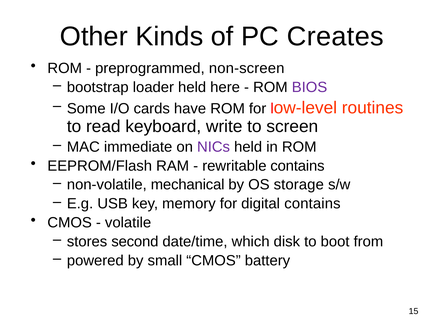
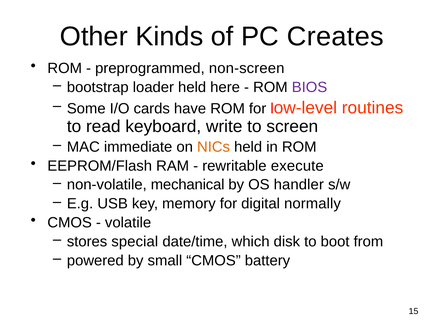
NICs colour: purple -> orange
rewritable contains: contains -> execute
storage: storage -> handler
digital contains: contains -> normally
second: second -> special
